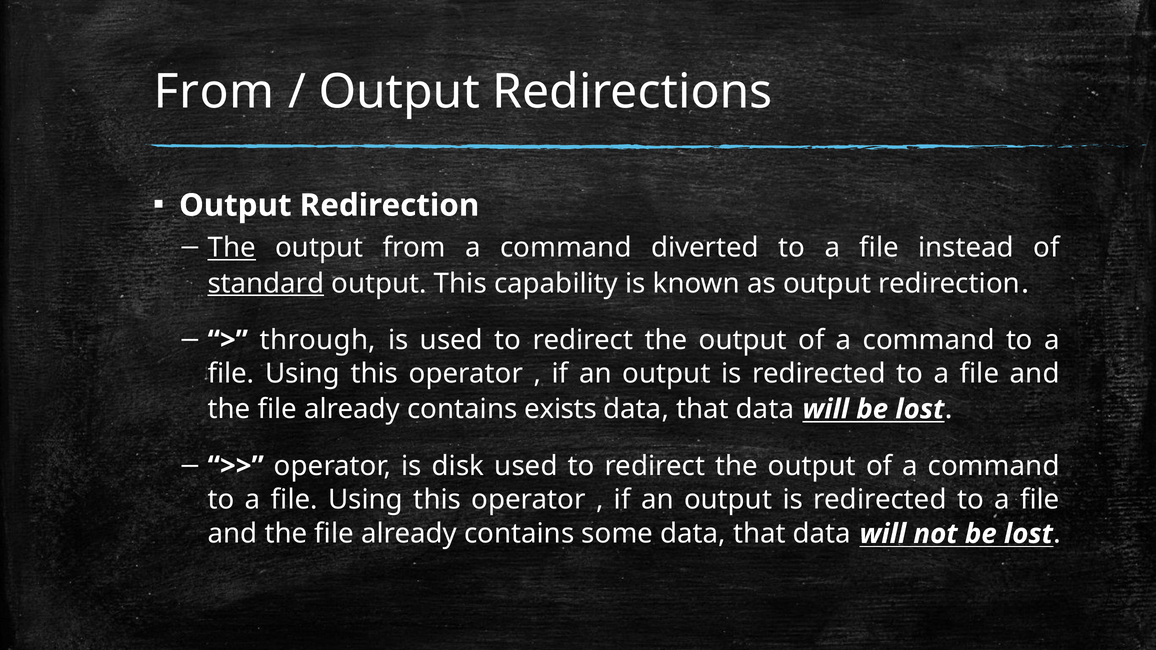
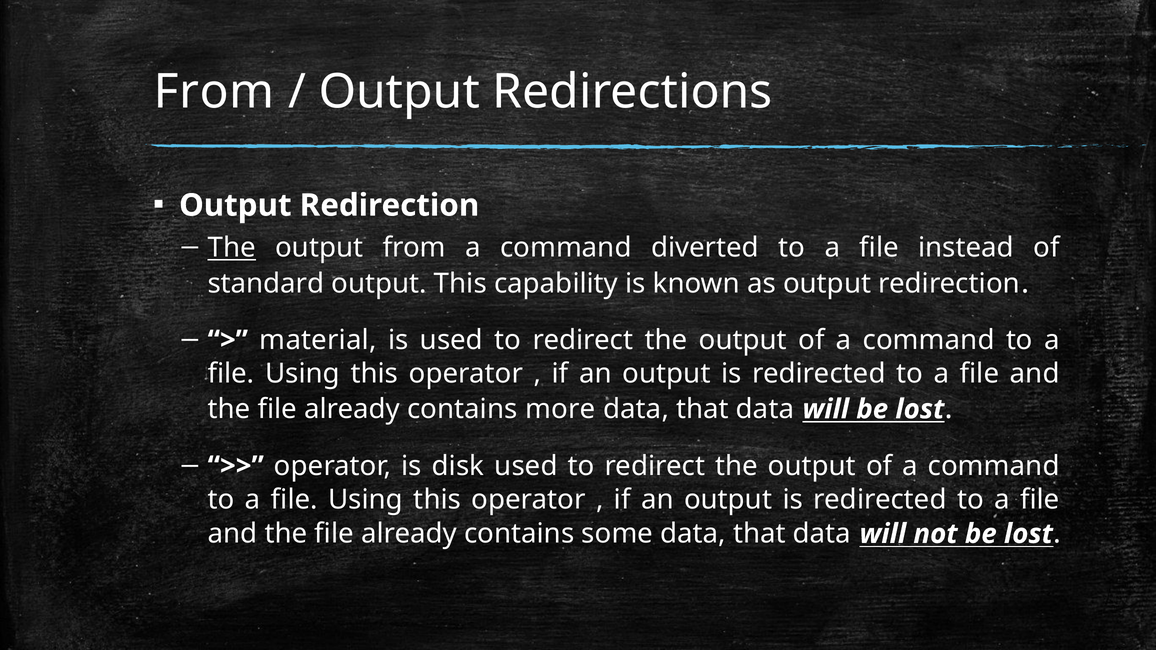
standard underline: present -> none
through: through -> material
exists: exists -> more
